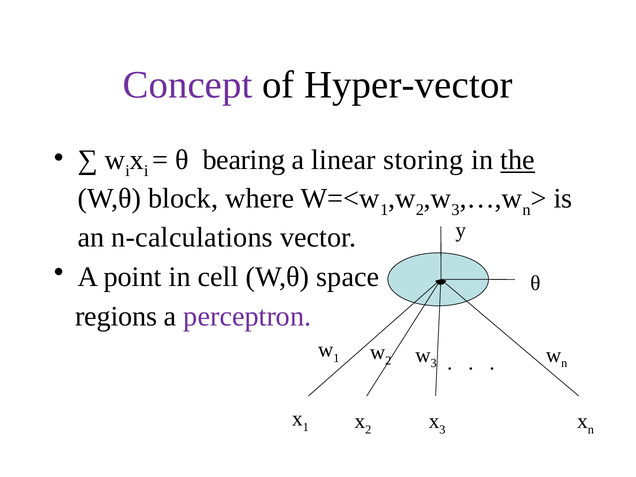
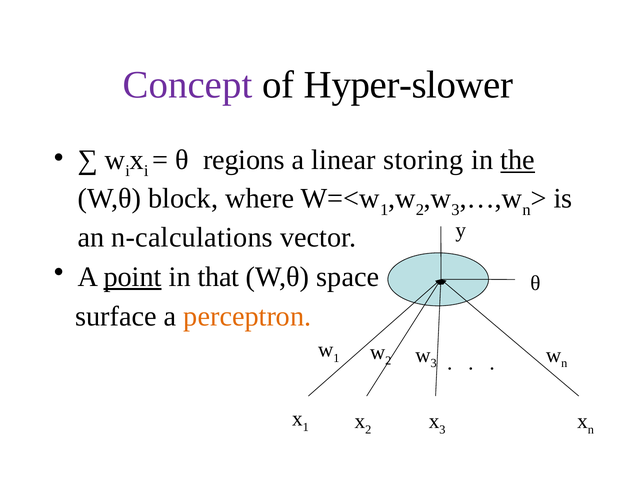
Hyper-vector: Hyper-vector -> Hyper-slower
bearing: bearing -> regions
point underline: none -> present
cell: cell -> that
regions: regions -> surface
perceptron colour: purple -> orange
